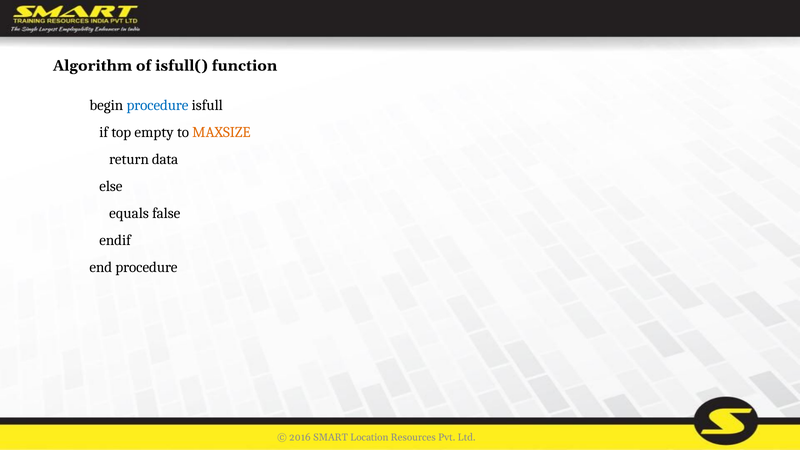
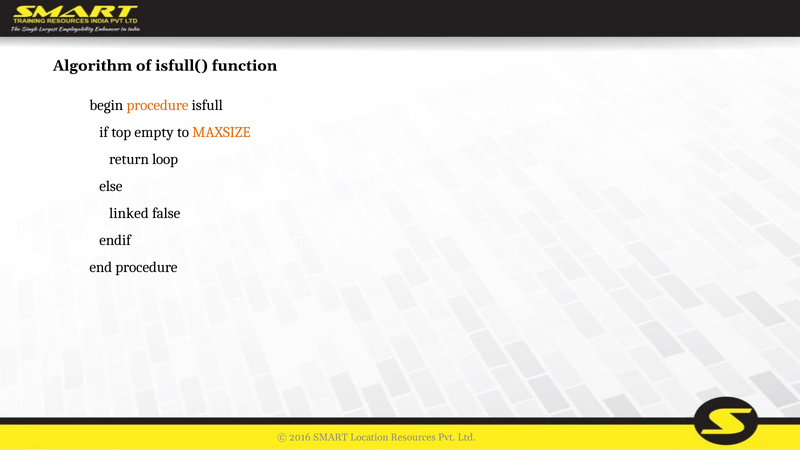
procedure at (157, 105) colour: blue -> orange
data: data -> loop
equals: equals -> linked
